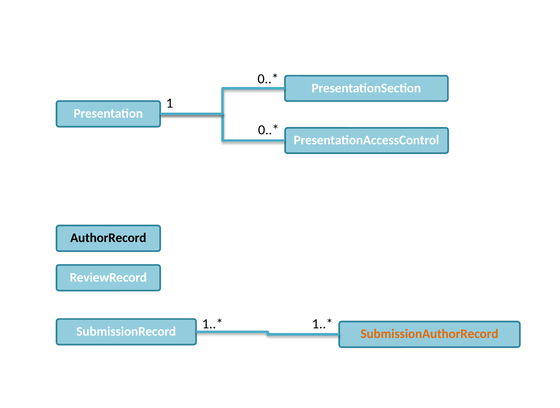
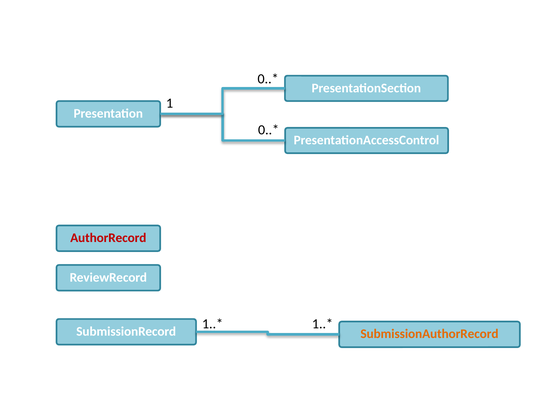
AuthorRecord colour: black -> red
